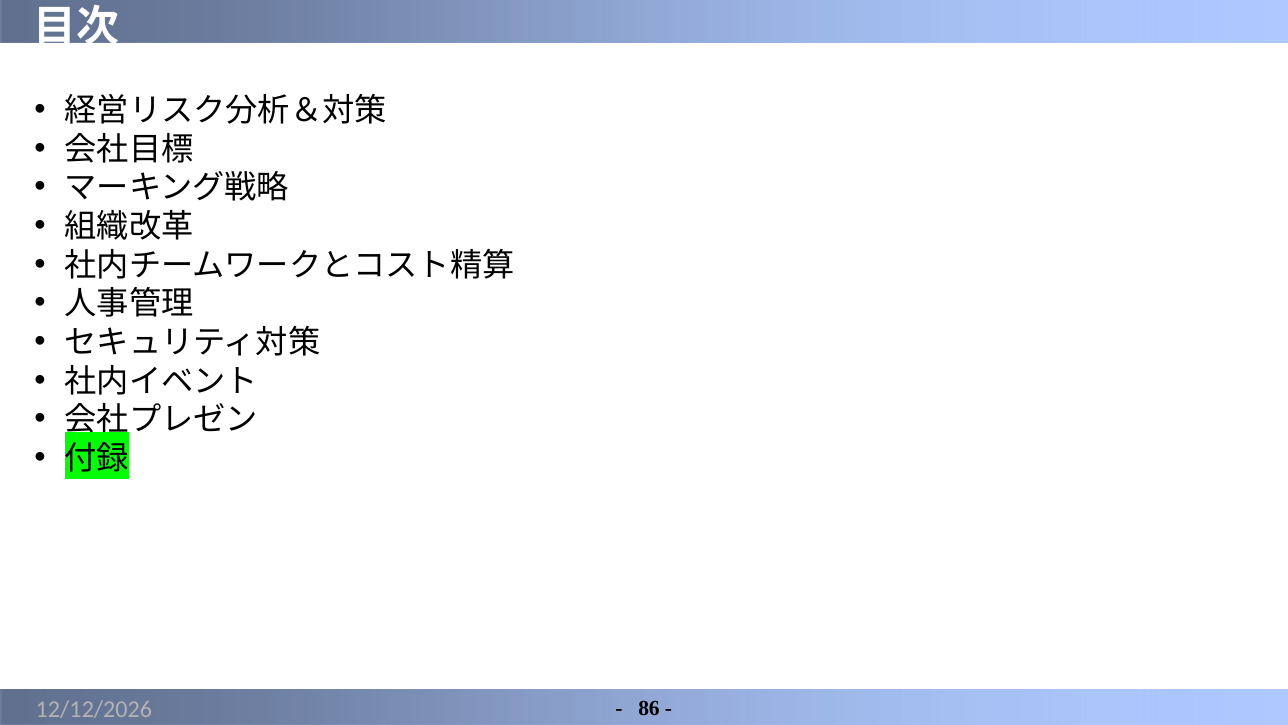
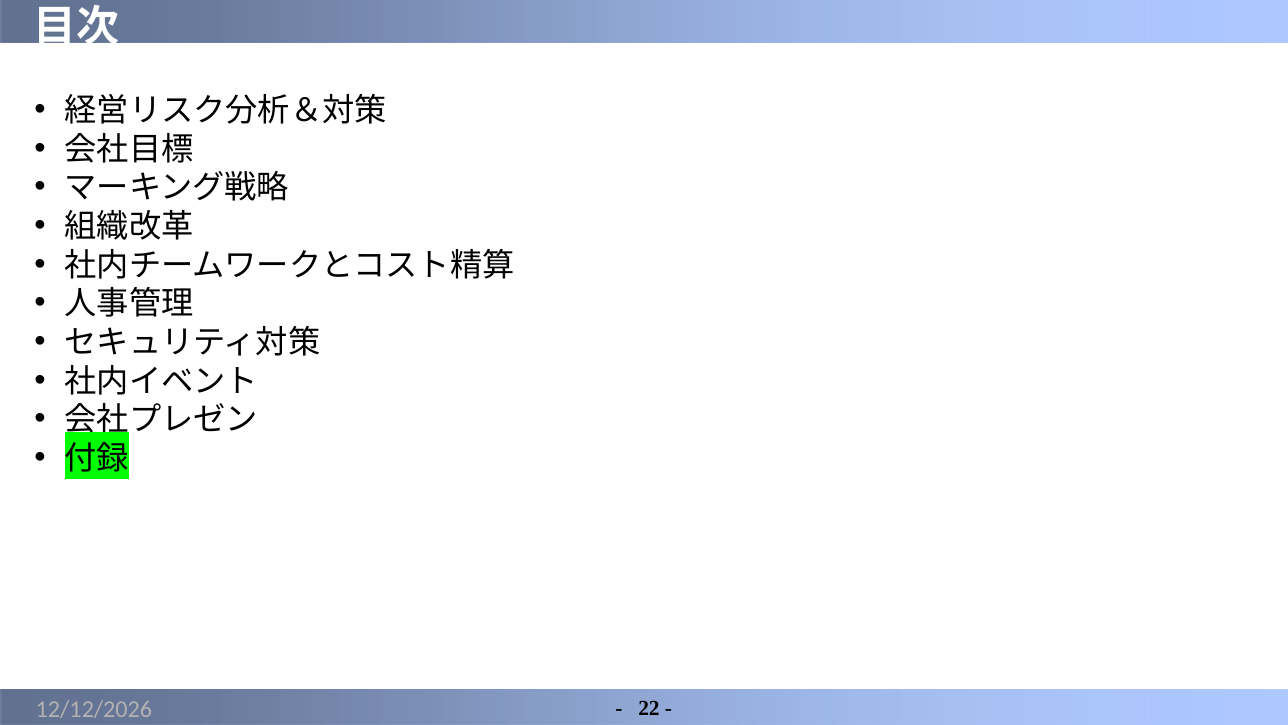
86: 86 -> 22
